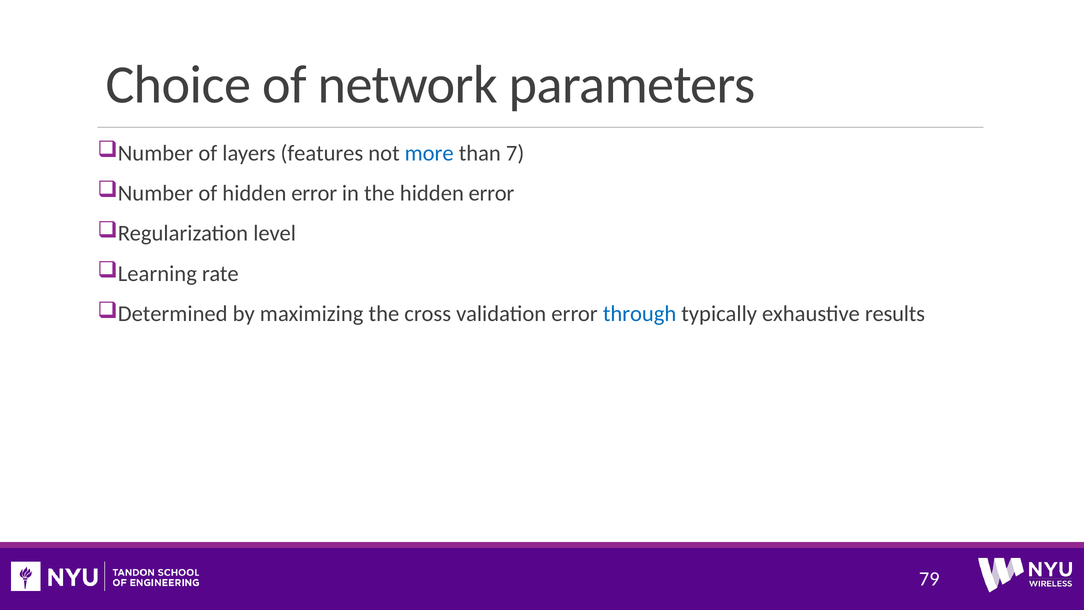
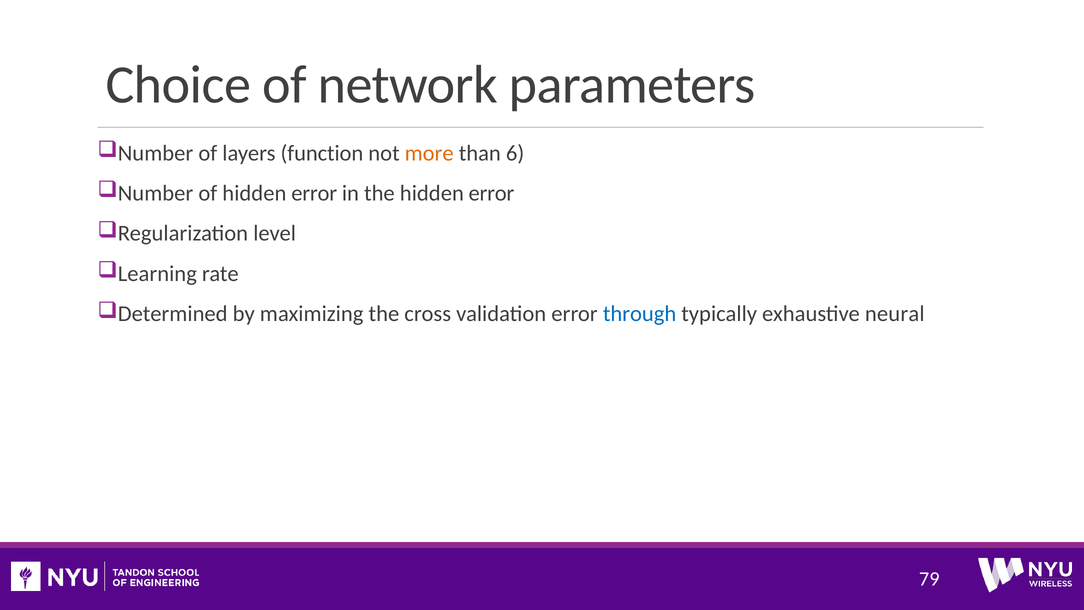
features: features -> function
more colour: blue -> orange
7: 7 -> 6
results: results -> neural
